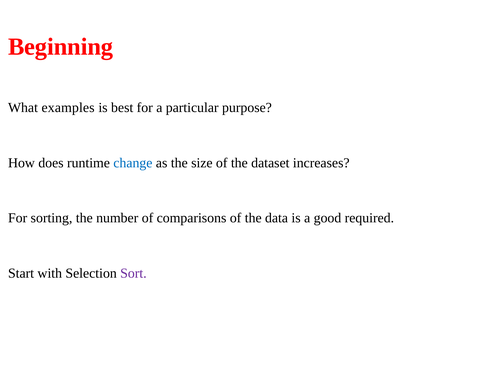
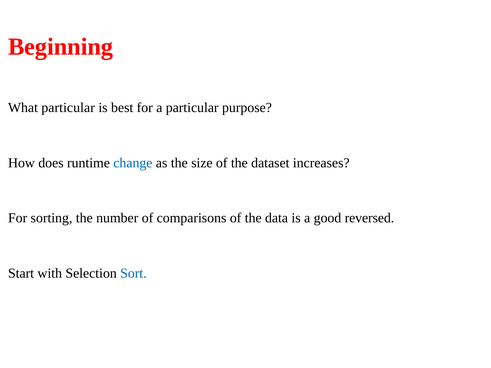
What examples: examples -> particular
required: required -> reversed
Sort colour: purple -> blue
